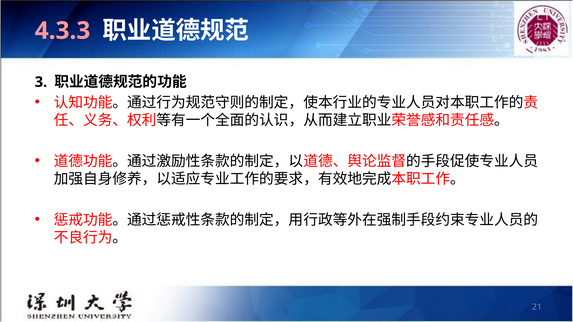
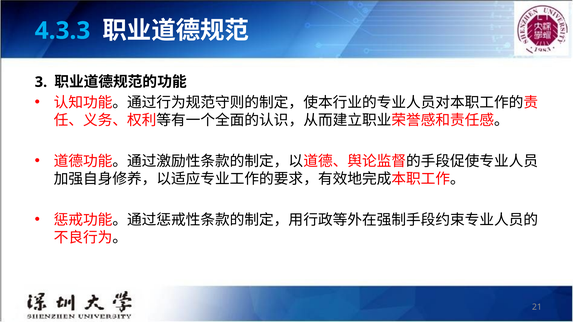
4.3.3 colour: pink -> light blue
